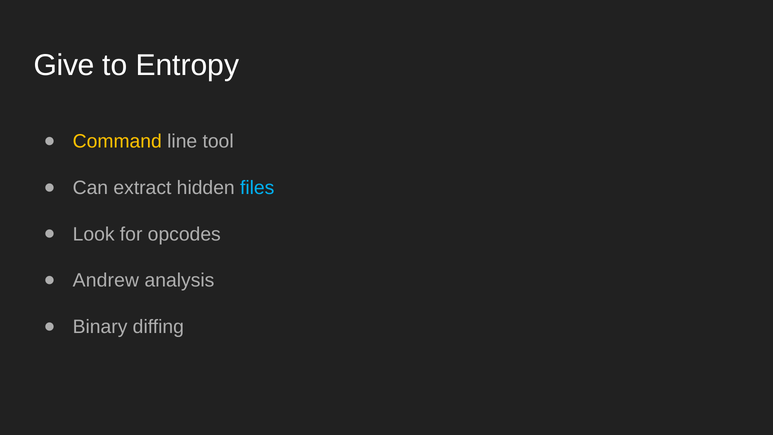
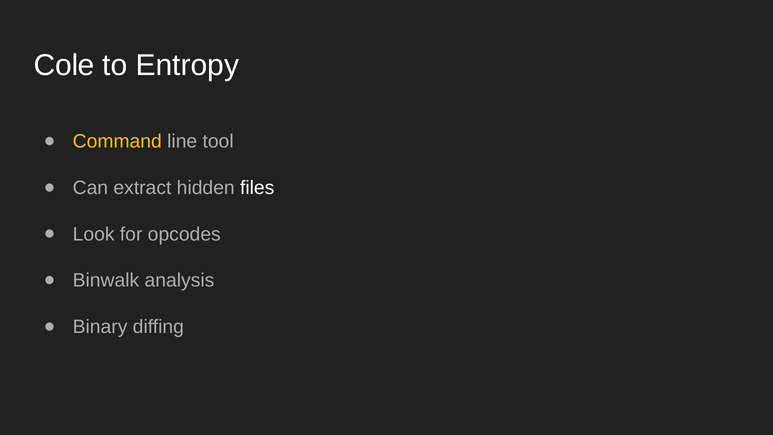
Give: Give -> Cole
files colour: light blue -> white
Andrew: Andrew -> Binwalk
